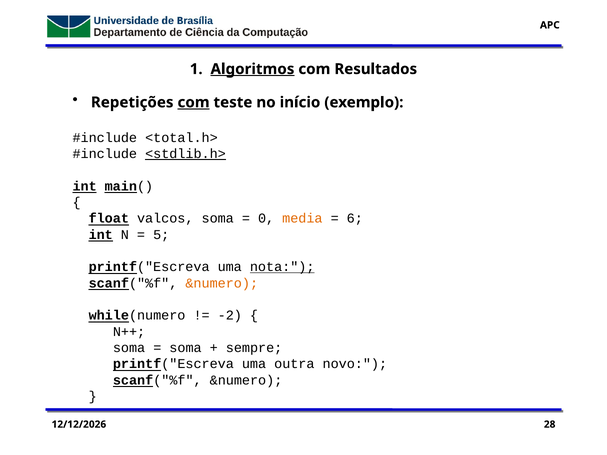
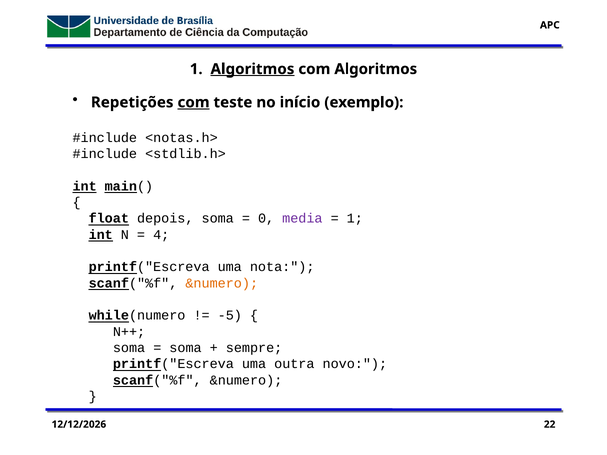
com Resultados: Resultados -> Algoritmos
<total.h>: <total.h> -> <notas.h>
<stdlib.h> underline: present -> none
valcos: valcos -> depois
media colour: orange -> purple
6 at (355, 219): 6 -> 1
5: 5 -> 4
nota underline: present -> none
-2: -2 -> -5
28: 28 -> 22
